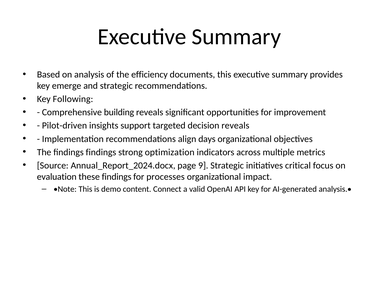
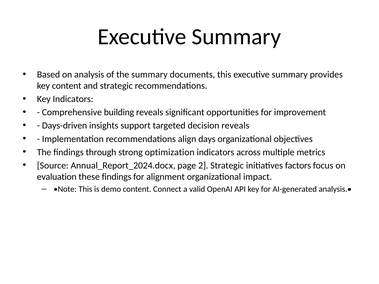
the efficiency: efficiency -> summary
key emerge: emerge -> content
Key Following: Following -> Indicators
Pilot-driven: Pilot-driven -> Days-driven
findings findings: findings -> through
9: 9 -> 2
critical: critical -> factors
processes: processes -> alignment
